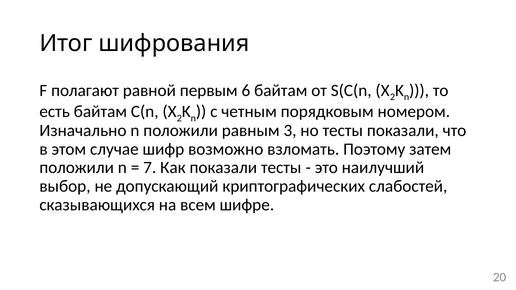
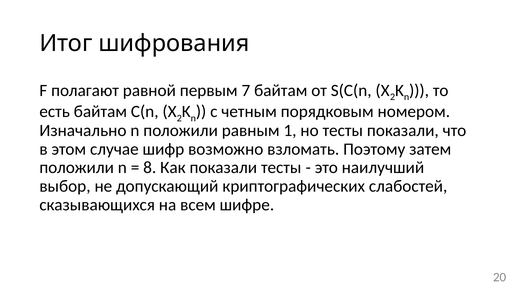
6: 6 -> 7
3: 3 -> 1
7: 7 -> 8
